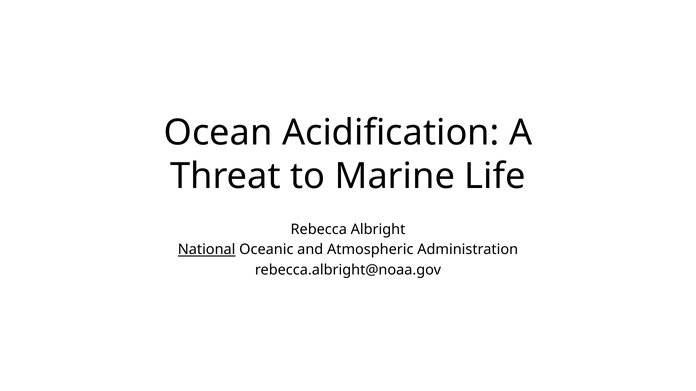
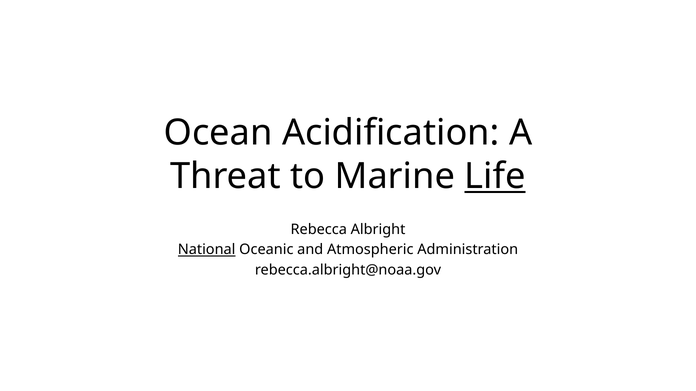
Life underline: none -> present
